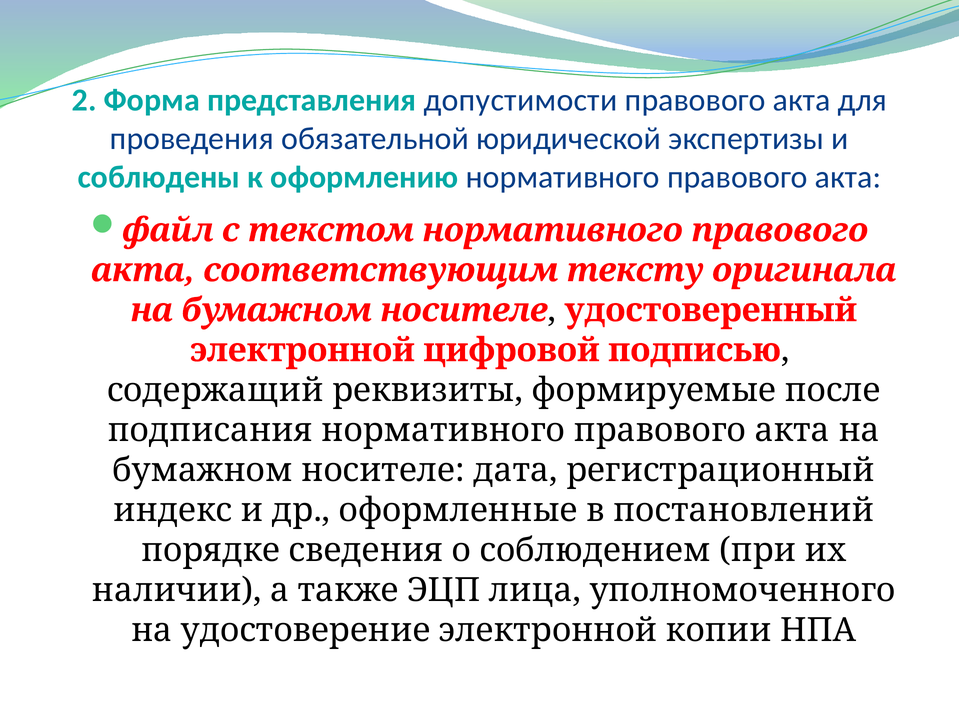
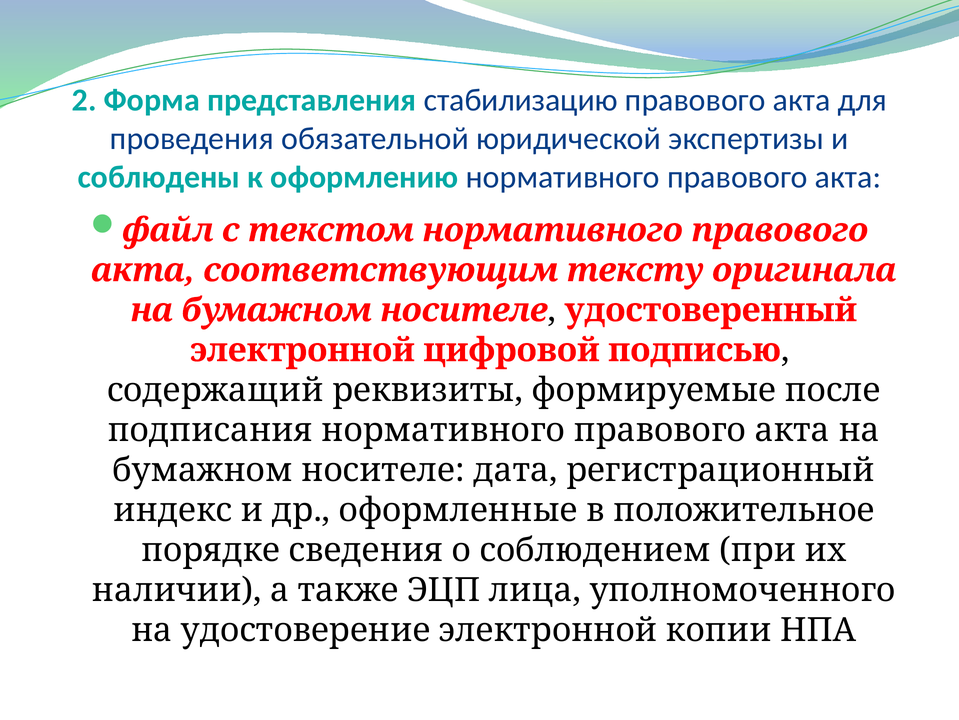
допустимости: допустимости -> стабилизацию
постановлений: постановлений -> положительное
